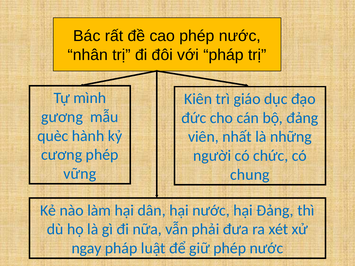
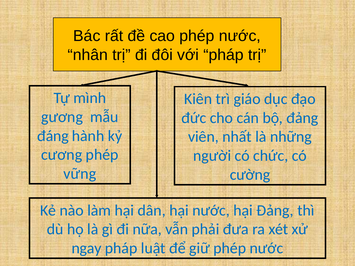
quèc: quèc -> đáng
chung: chung -> cường
